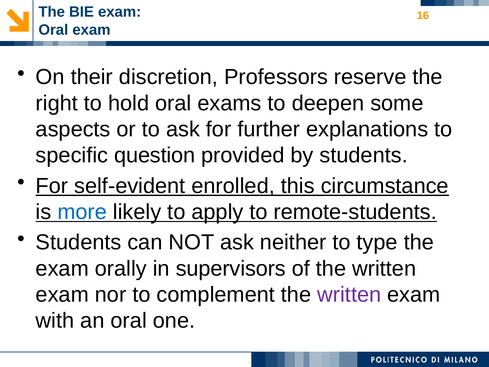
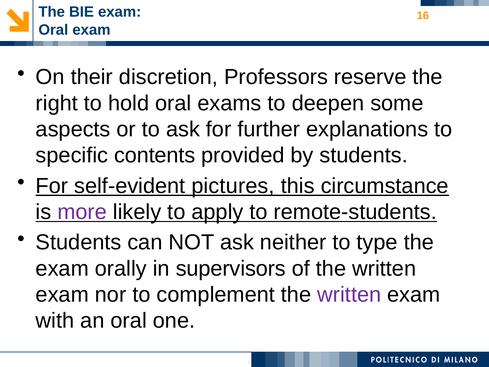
question: question -> contents
enrolled: enrolled -> pictures
more colour: blue -> purple
